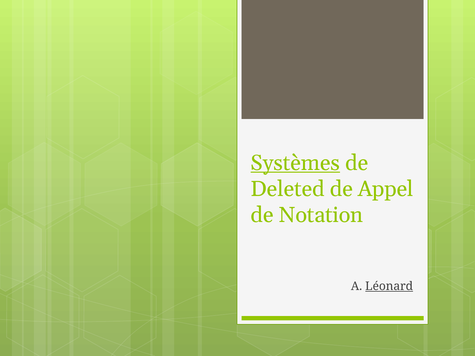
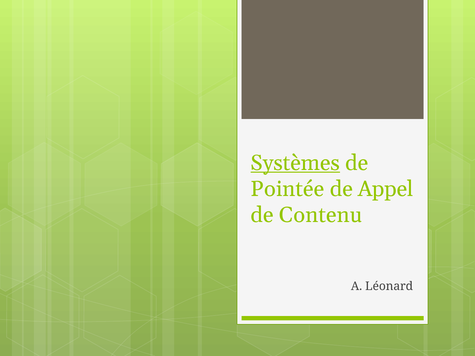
Deleted: Deleted -> Pointée
Notation: Notation -> Contenu
Léonard underline: present -> none
